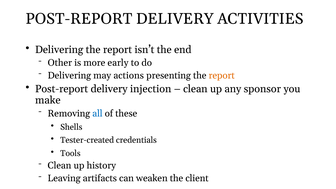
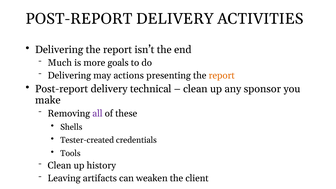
Other: Other -> Much
early: early -> goals
injection: injection -> technical
all colour: blue -> purple
